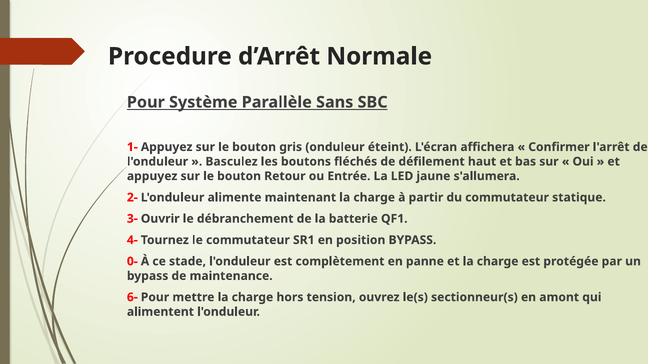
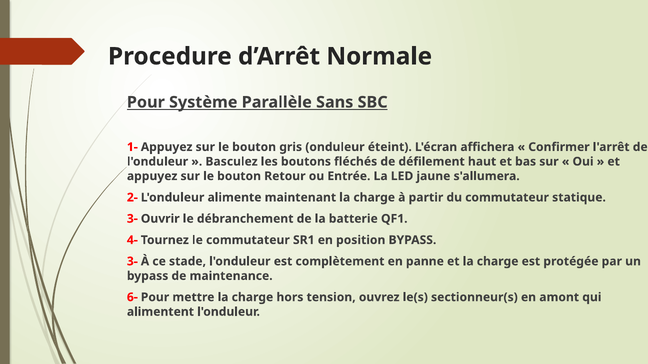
0- at (132, 262): 0- -> 3-
